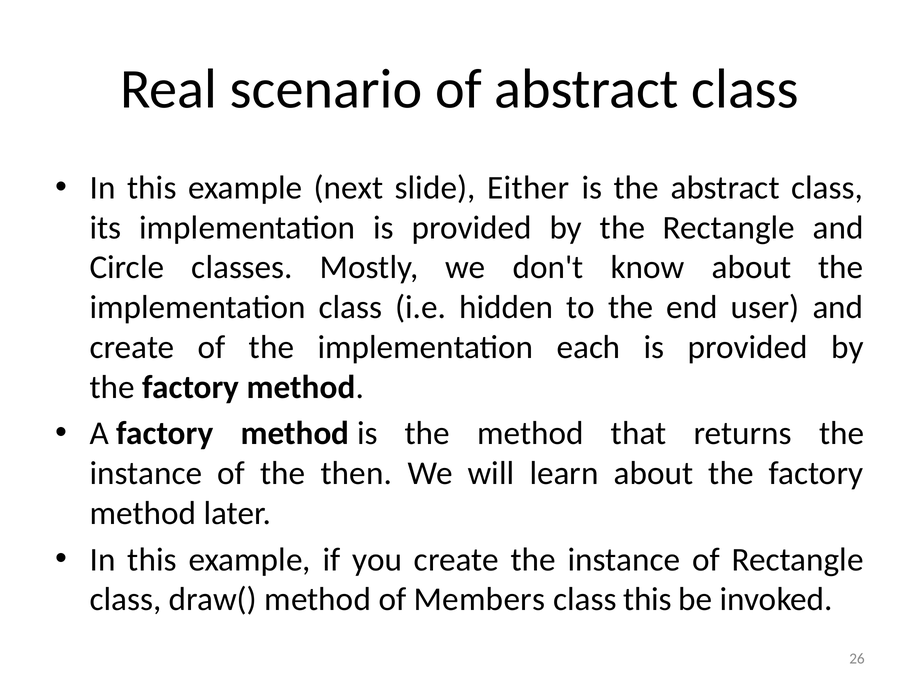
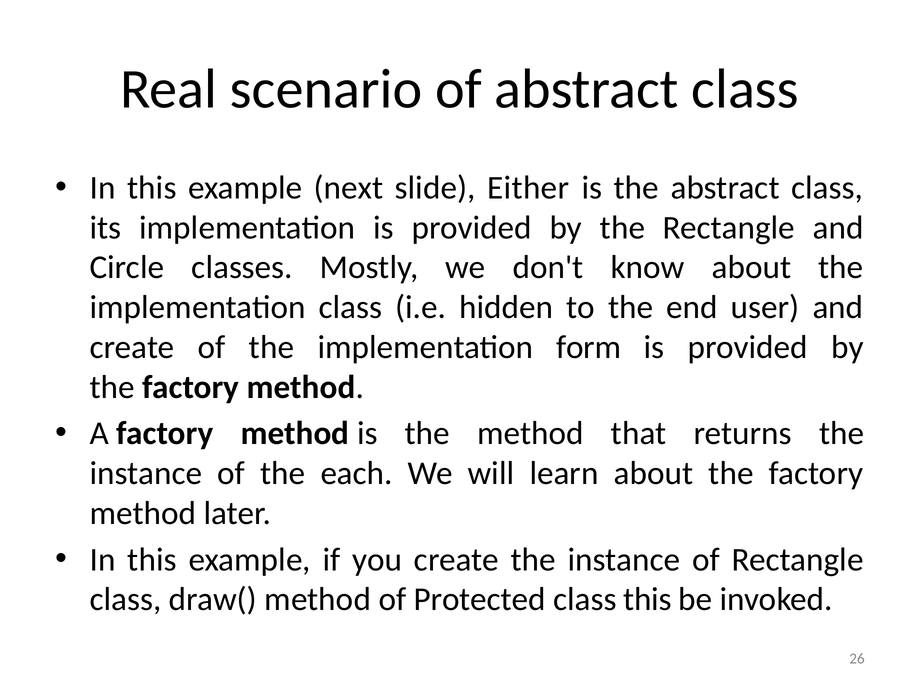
each: each -> form
then: then -> each
Members: Members -> Protected
